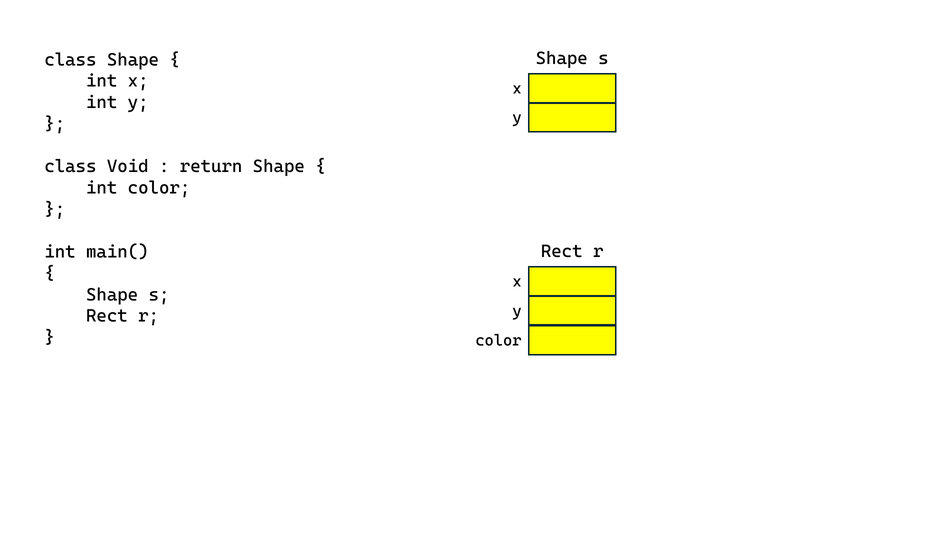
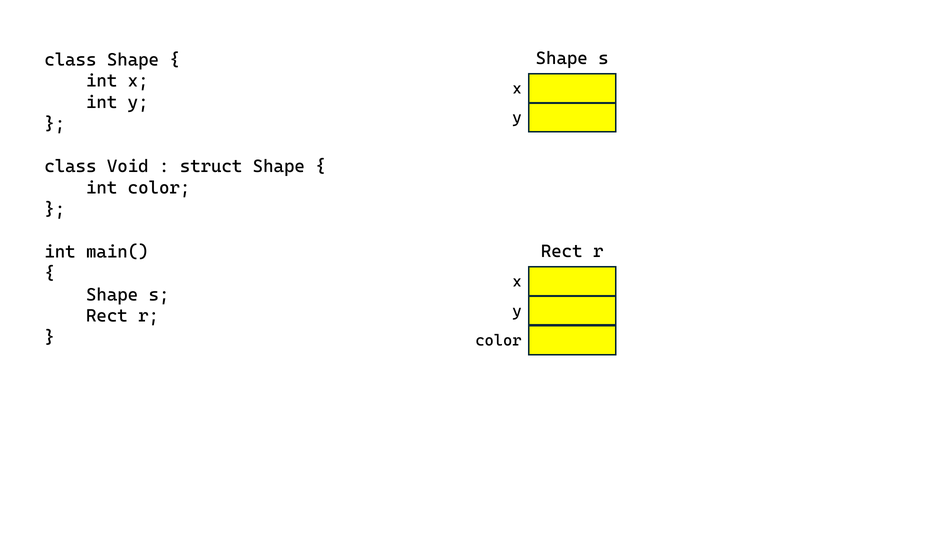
return: return -> struct
